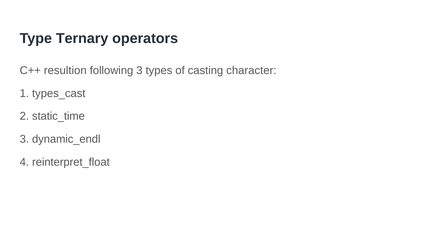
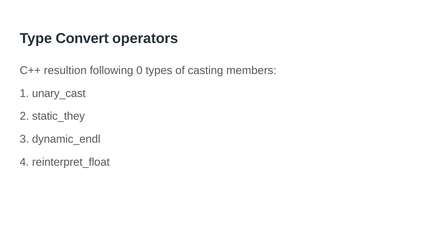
Ternary: Ternary -> Convert
following 3: 3 -> 0
character: character -> members
types_cast: types_cast -> unary_cast
static_time: static_time -> static_they
